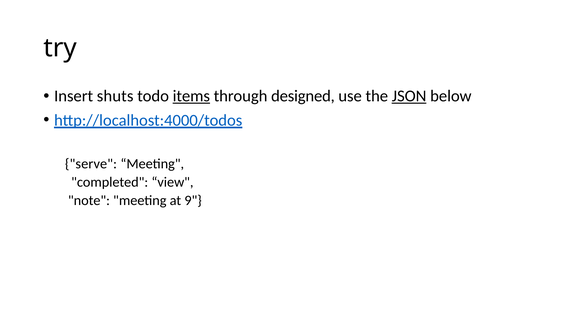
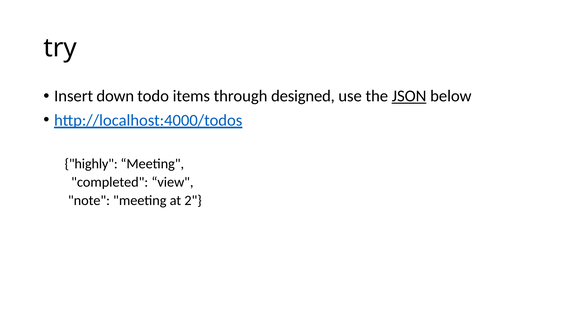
shuts: shuts -> down
items underline: present -> none
serve: serve -> highly
9: 9 -> 2
